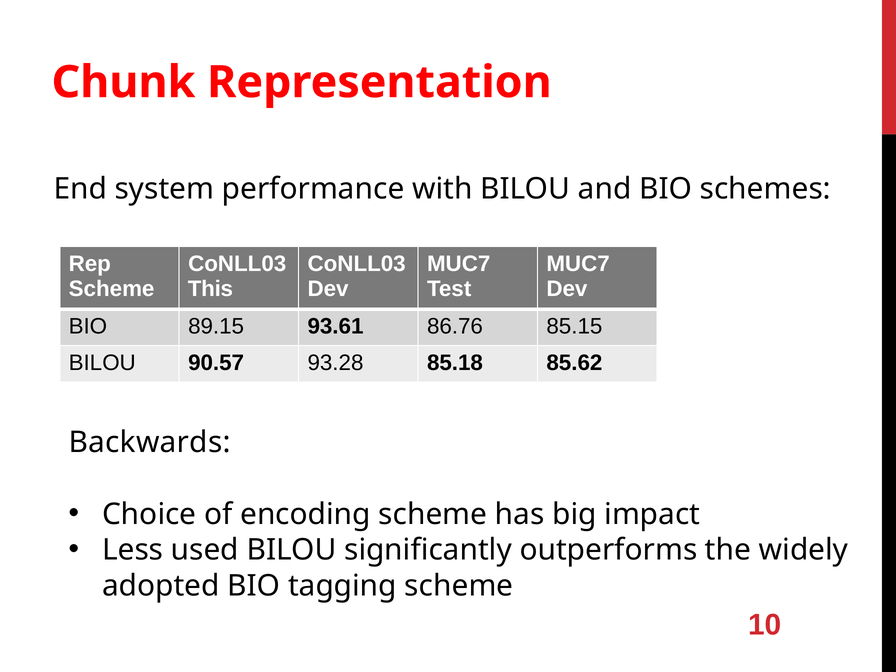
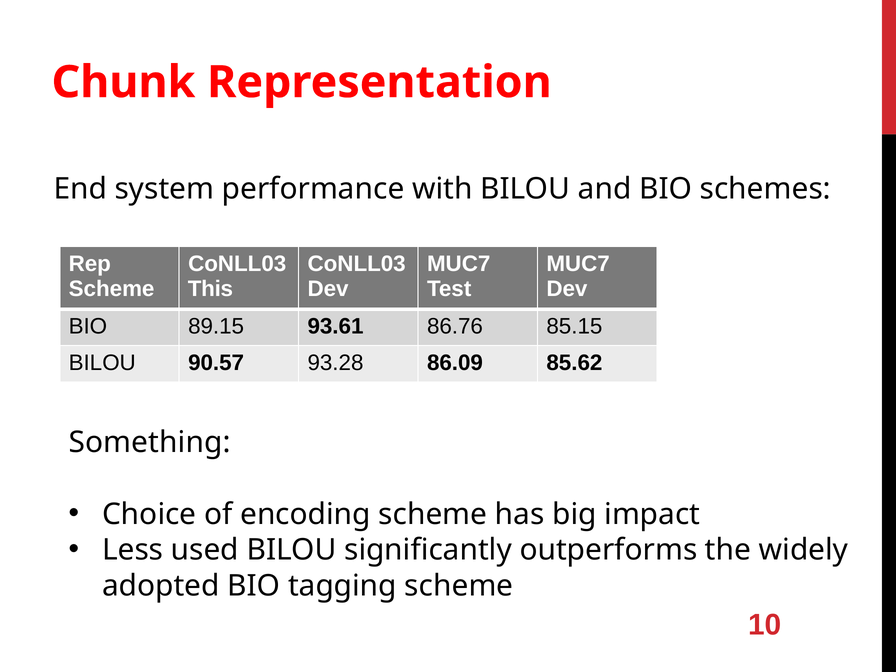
85.18: 85.18 -> 86.09
Backwards: Backwards -> Something
